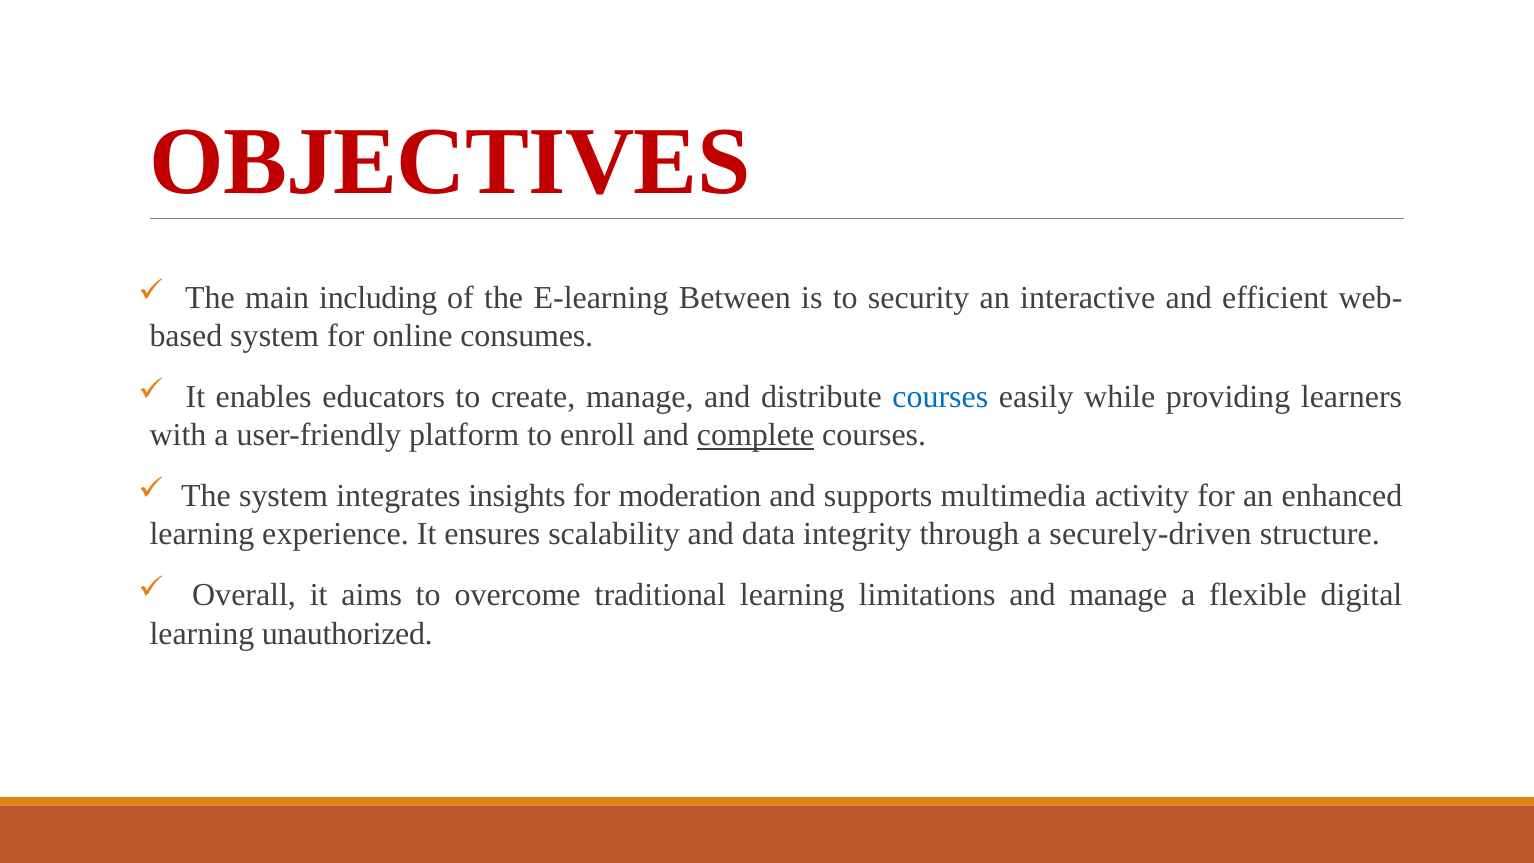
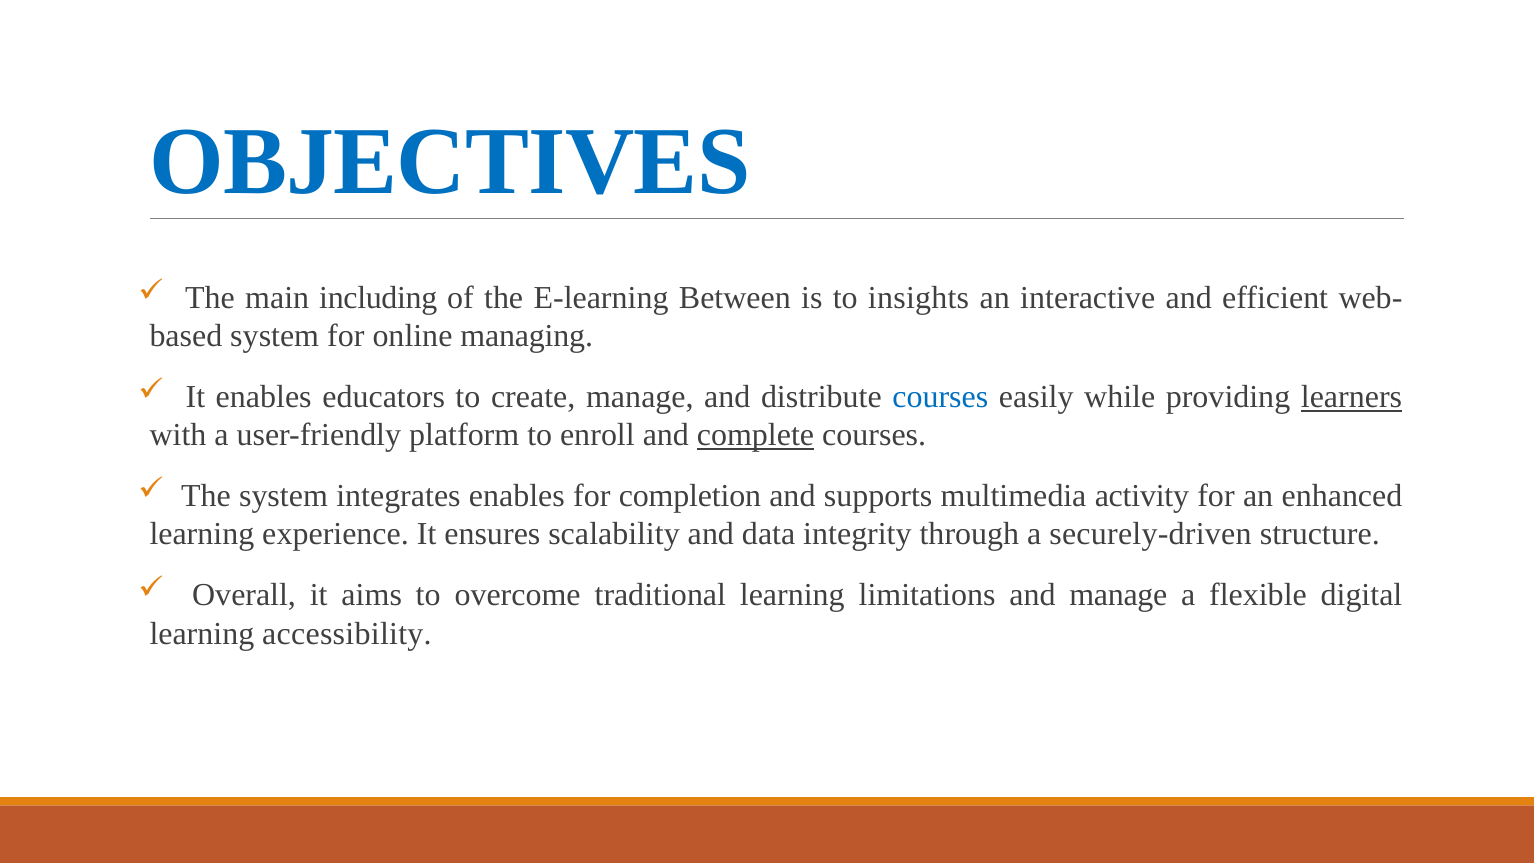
OBJECTIVES colour: red -> blue
security: security -> insights
consumes: consumes -> managing
learners underline: none -> present
integrates insights: insights -> enables
moderation: moderation -> completion
unauthorized: unauthorized -> accessibility
